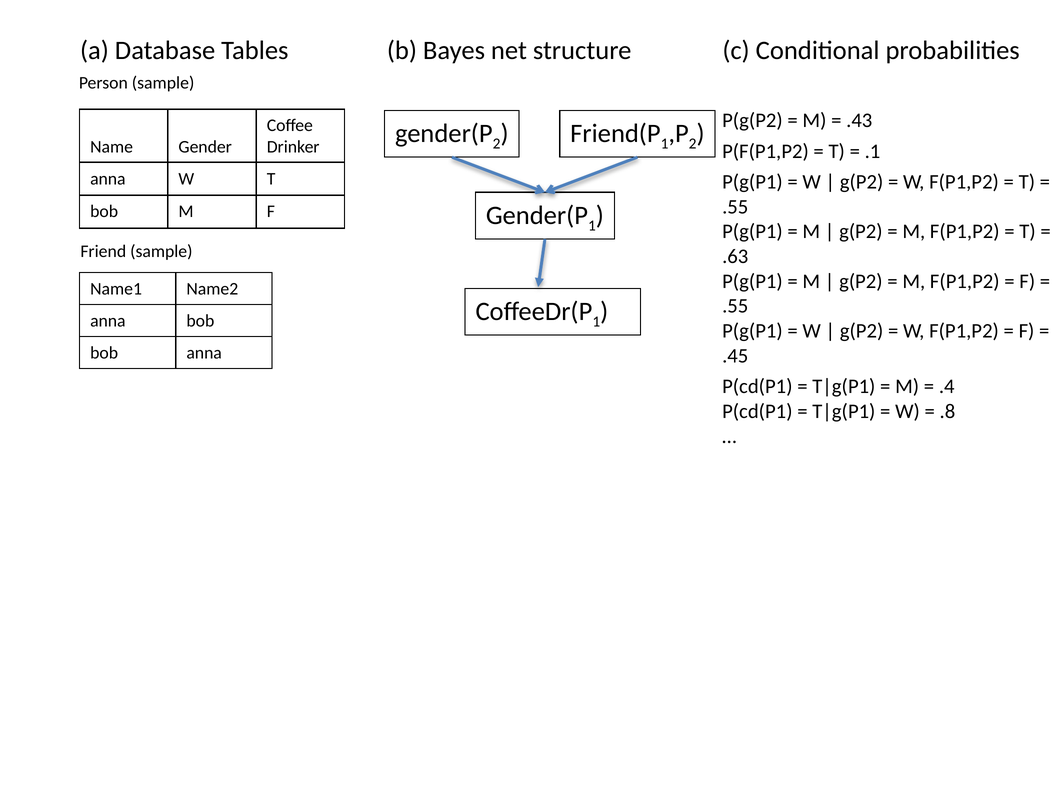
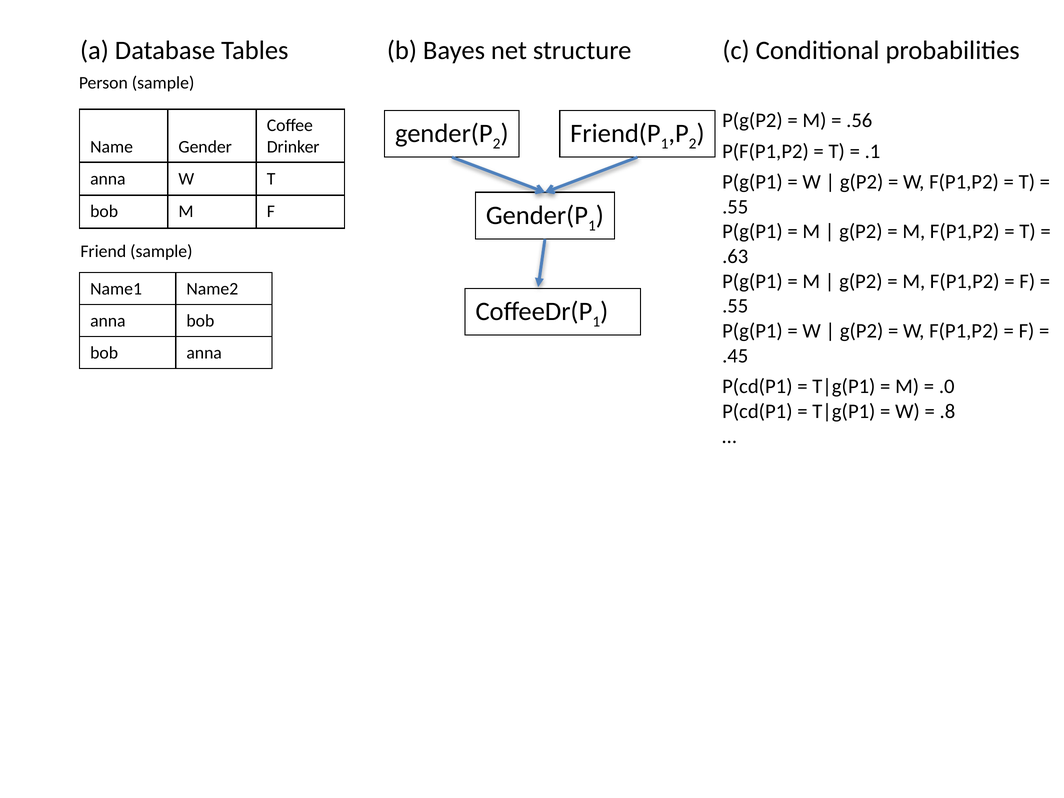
.43: .43 -> .56
.4: .4 -> .0
